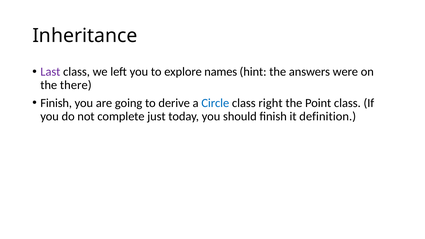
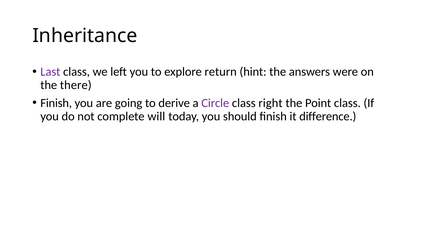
names: names -> return
Circle colour: blue -> purple
just: just -> will
definition: definition -> difference
